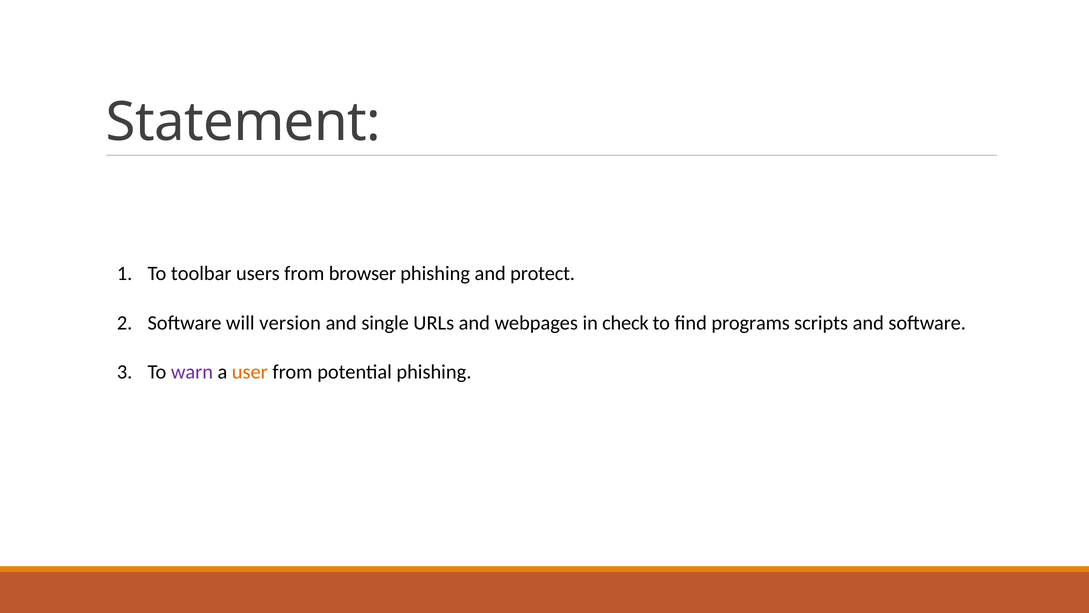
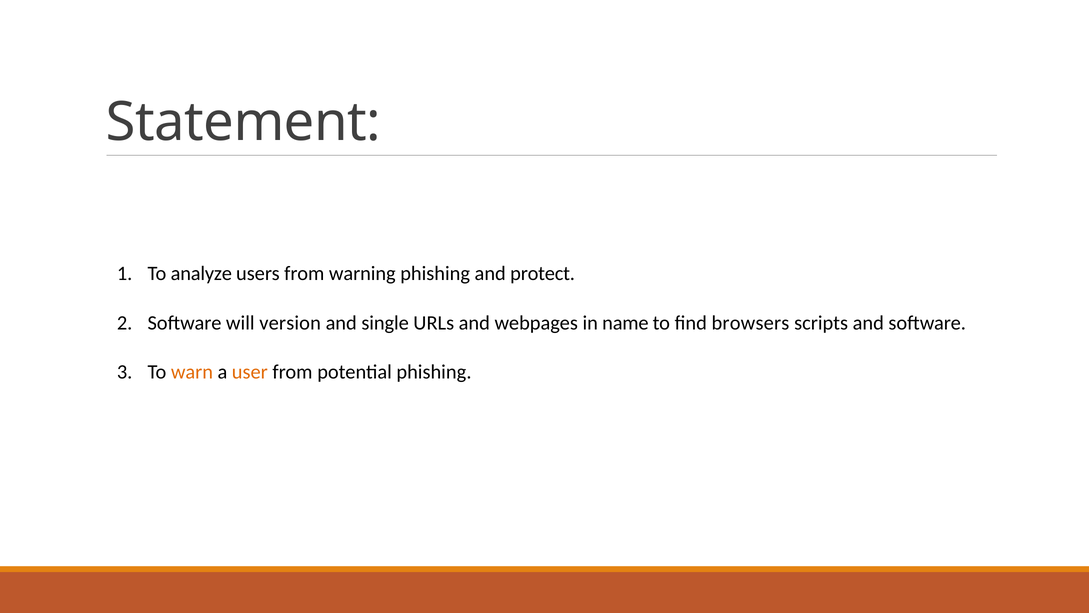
toolbar: toolbar -> analyze
browser: browser -> warning
check: check -> name
programs: programs -> browsers
warn colour: purple -> orange
